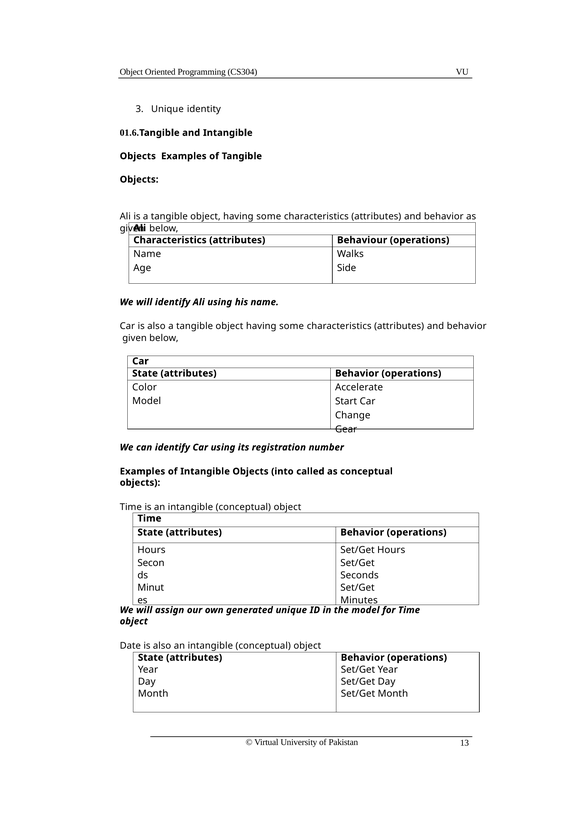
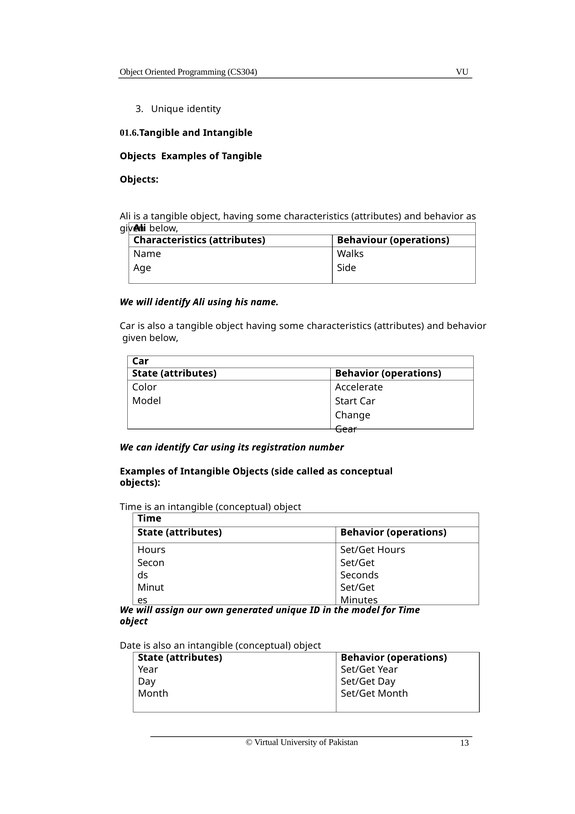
Objects into: into -> side
